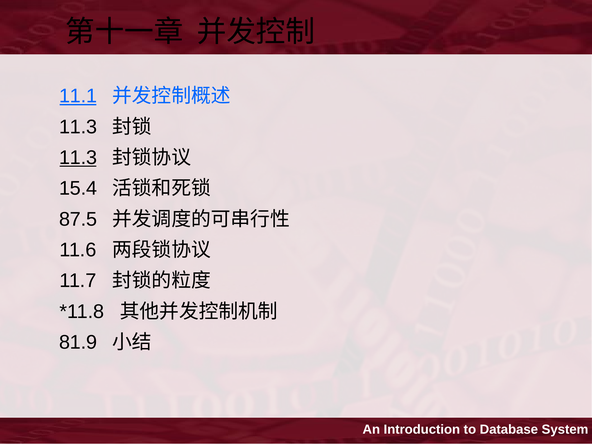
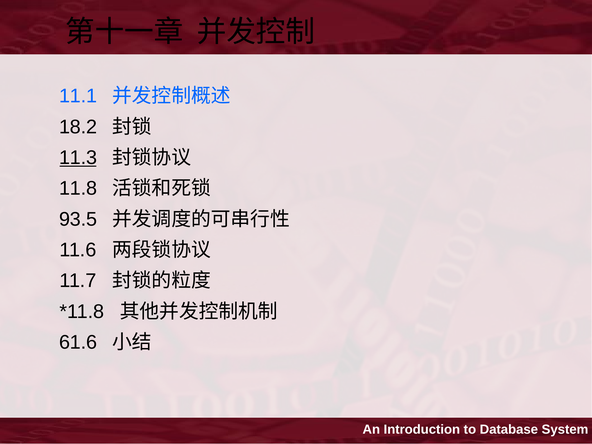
11.1 underline: present -> none
11.3 at (78, 127): 11.3 -> 18.2
15.4: 15.4 -> 11.8
87.5: 87.5 -> 93.5
81.9: 81.9 -> 61.6
